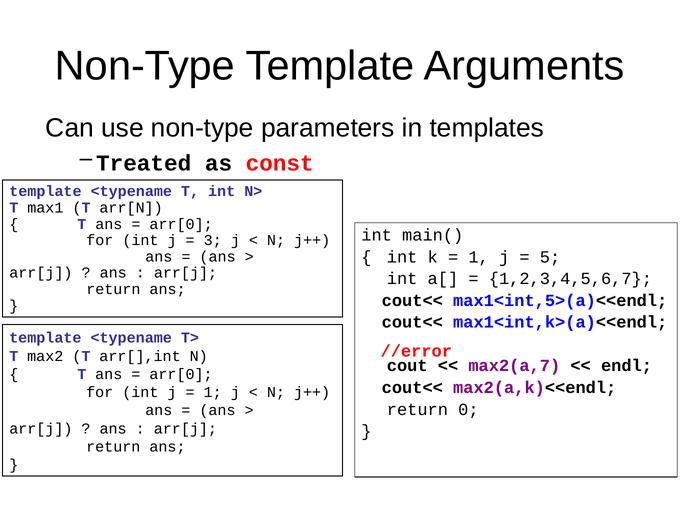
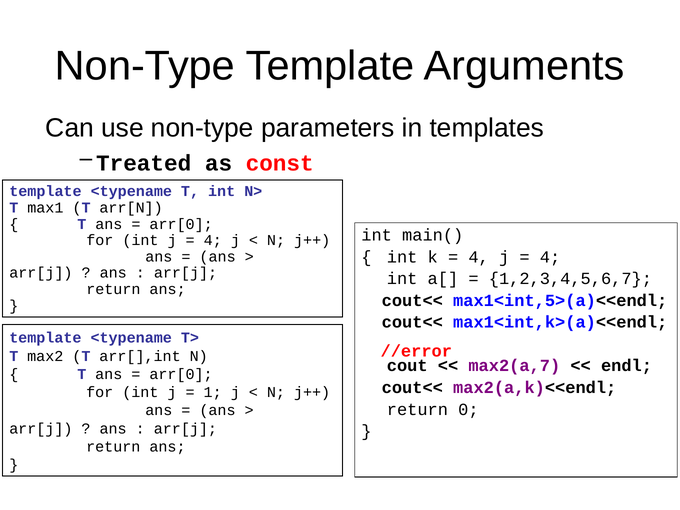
3 at (213, 240): 3 -> 4
1 at (479, 257): 1 -> 4
5 at (550, 257): 5 -> 4
